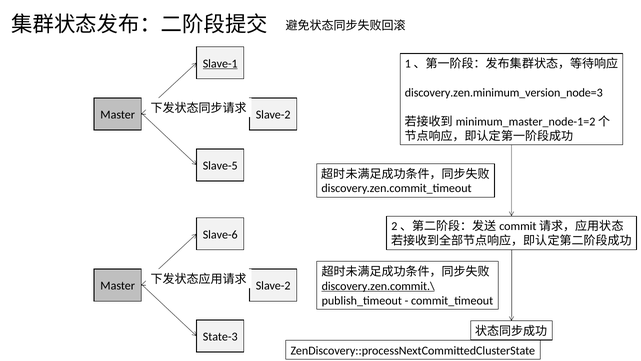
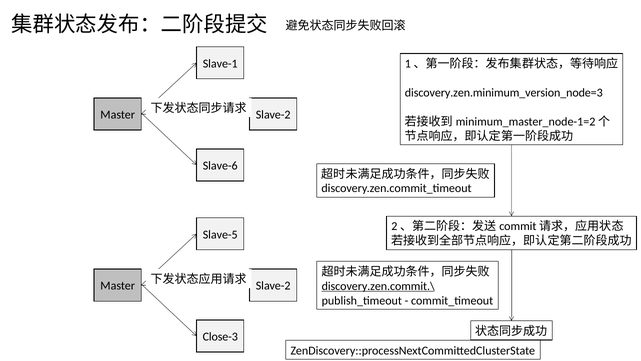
Slave-1 underline: present -> none
Slave-5: Slave-5 -> Slave-6
Slave-6: Slave-6 -> Slave-5
State-3: State-3 -> Close-3
